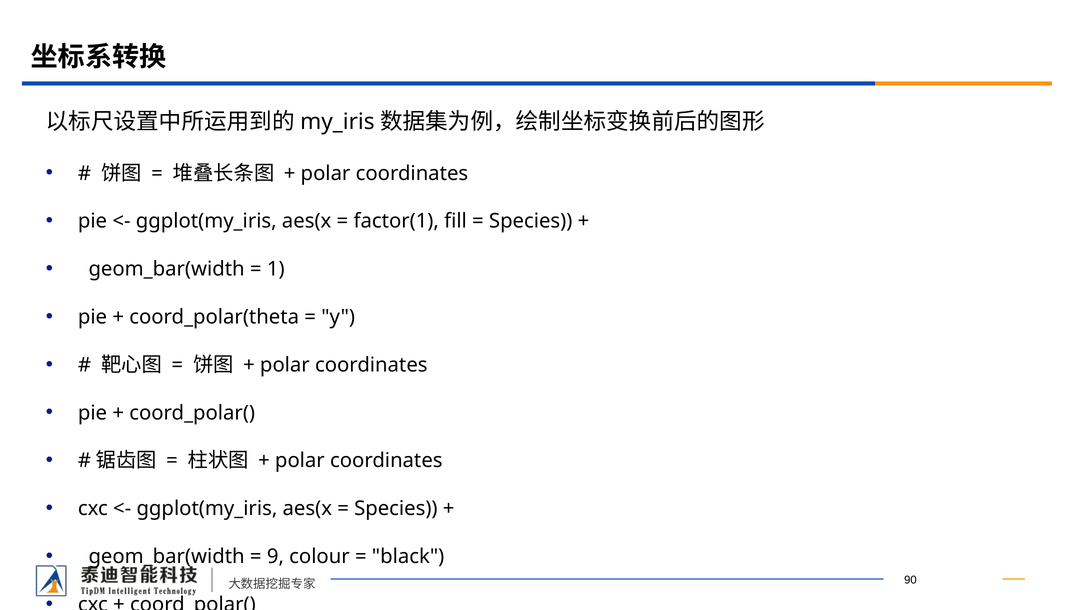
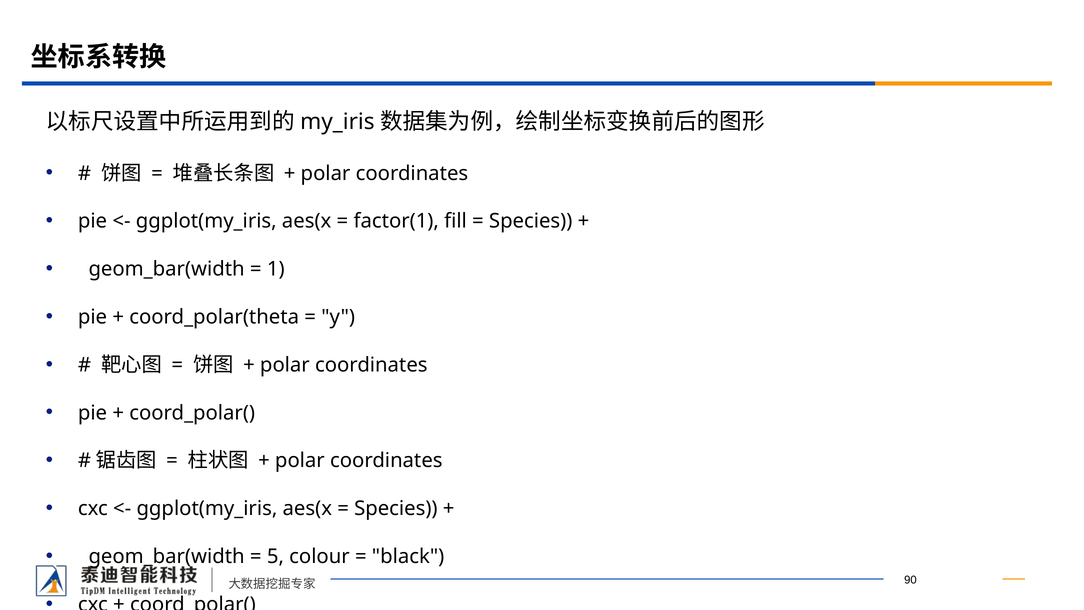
9: 9 -> 5
